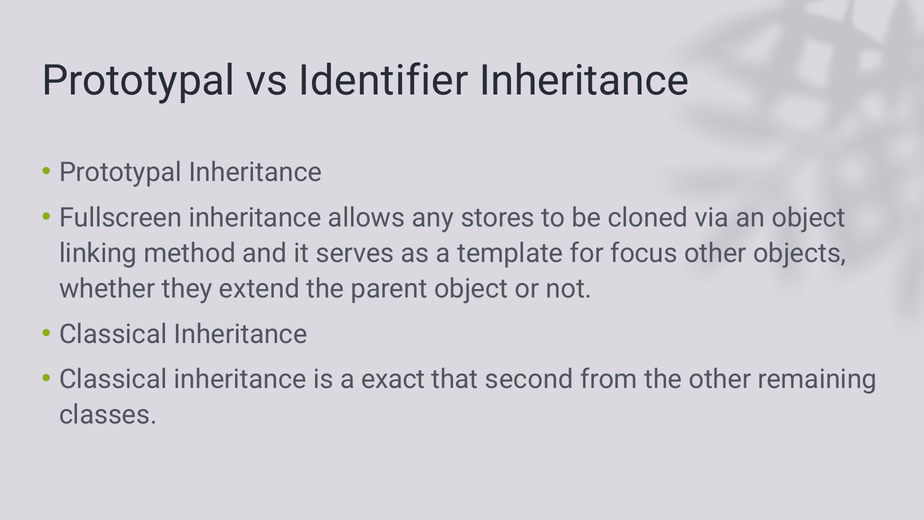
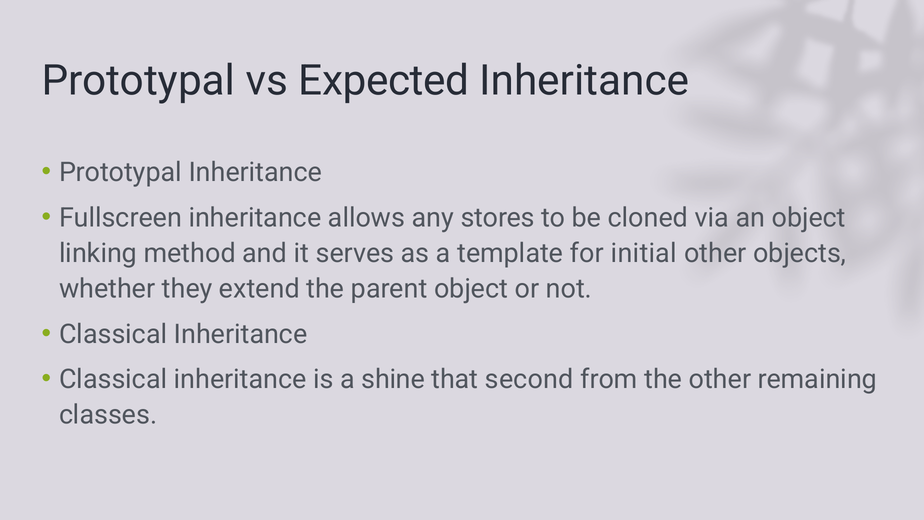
Identifier: Identifier -> Expected
focus: focus -> initial
exact: exact -> shine
